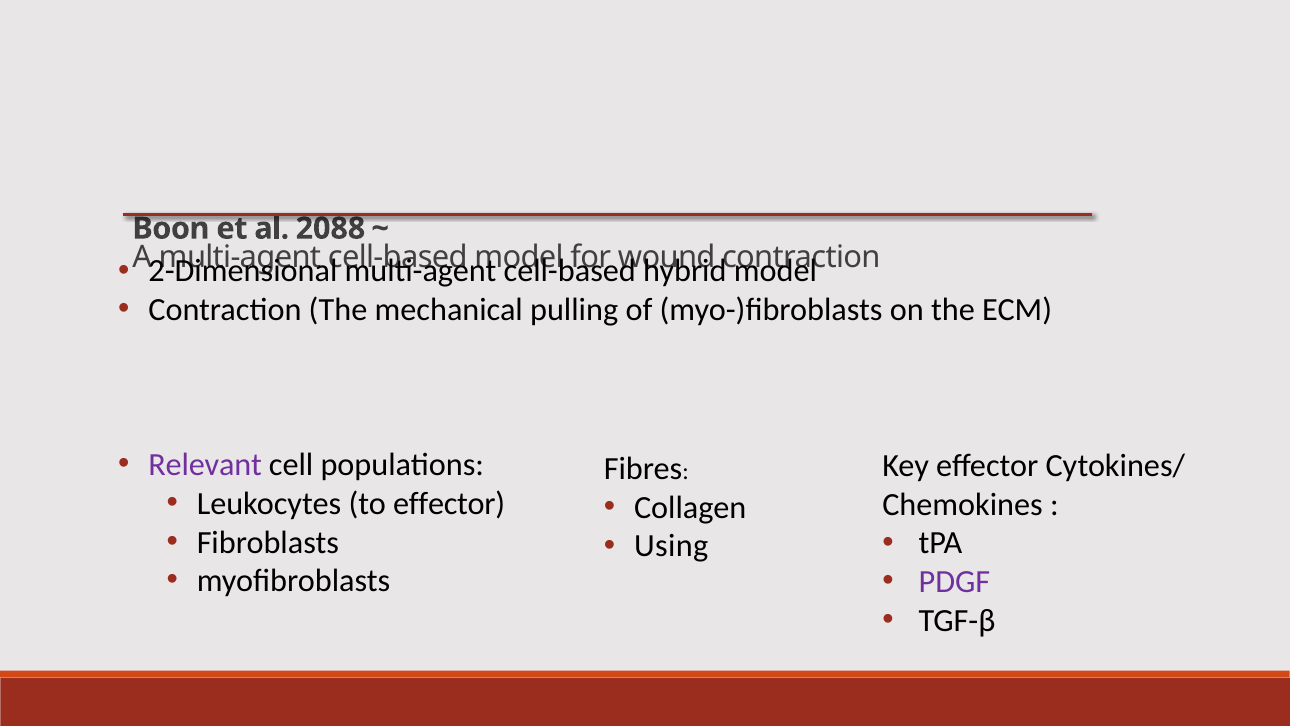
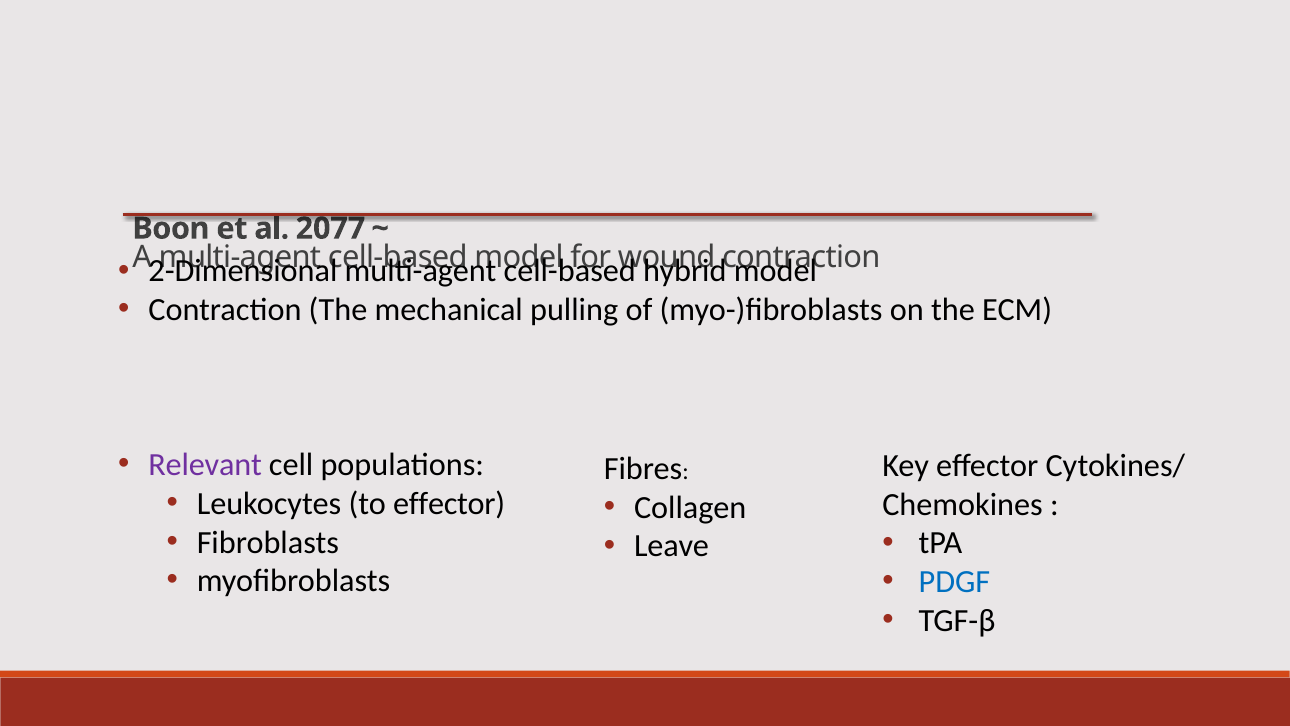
2088: 2088 -> 2077
Using: Using -> Leave
PDGF colour: purple -> blue
